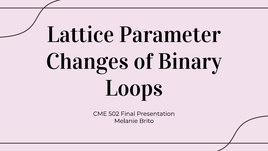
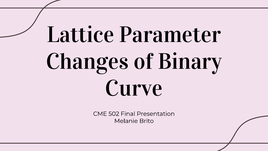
Loops: Loops -> Curve
